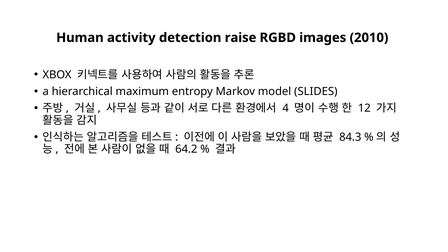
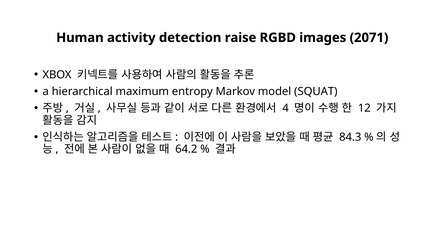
2010: 2010 -> 2071
SLIDES: SLIDES -> SQUAT
